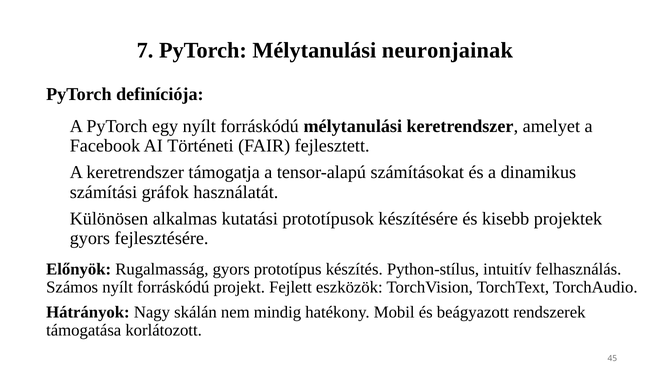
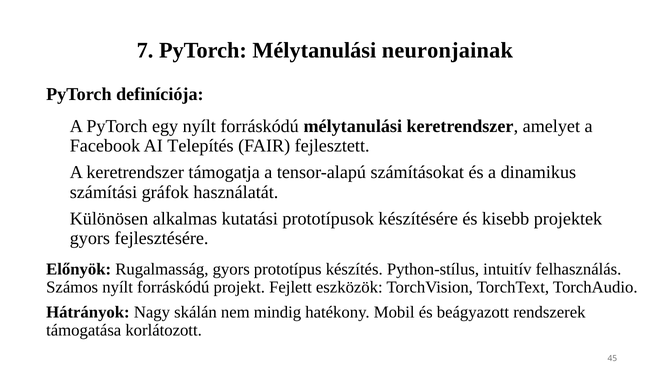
Történeti: Történeti -> Telepítés
